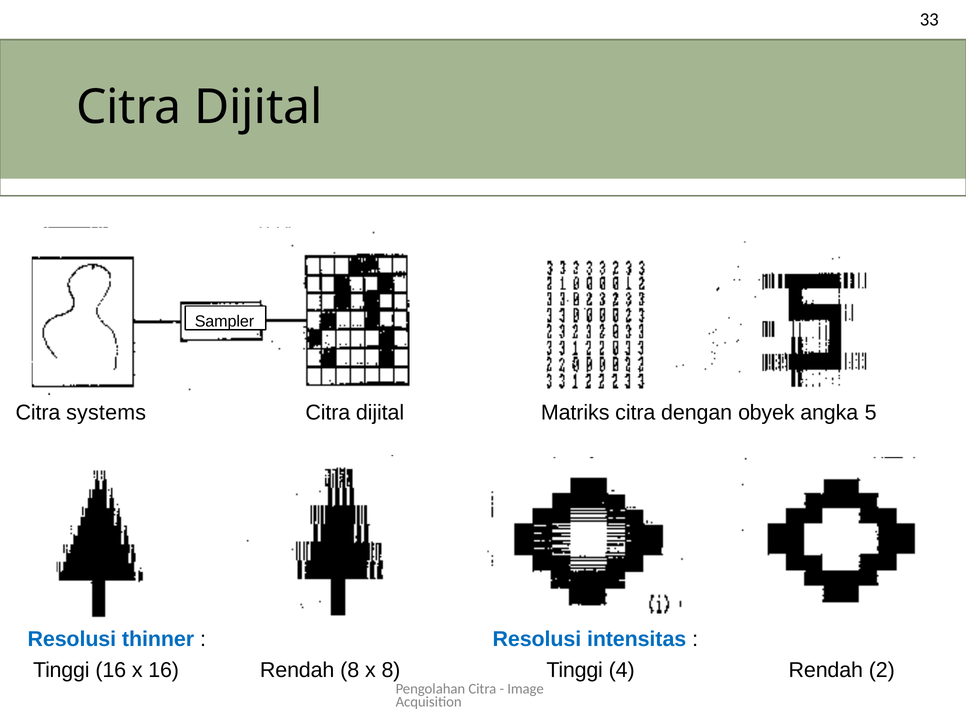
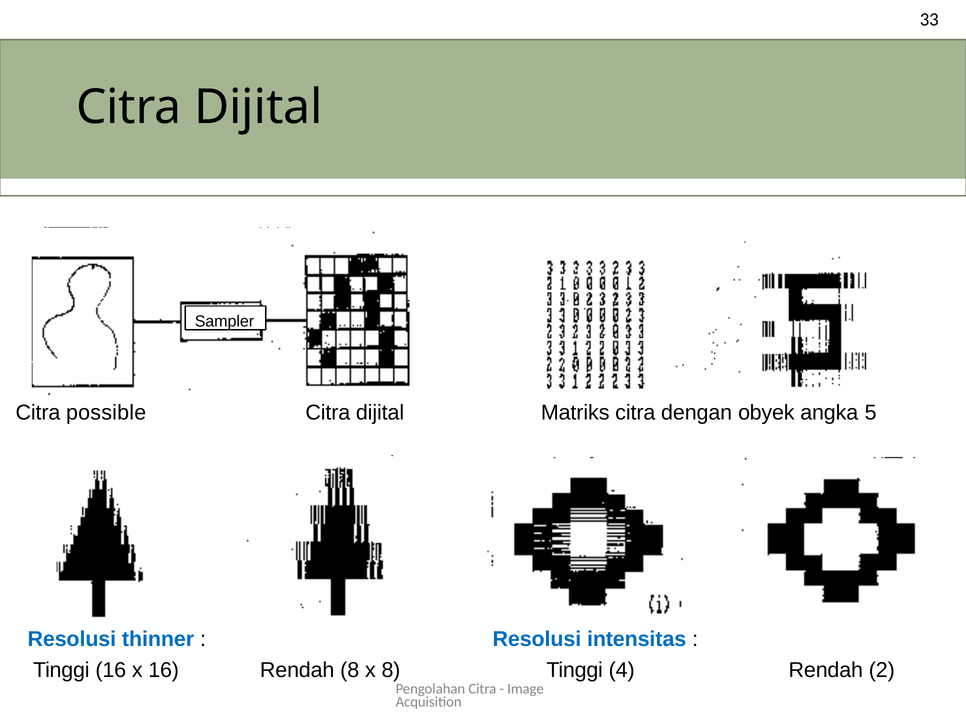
systems: systems -> possible
